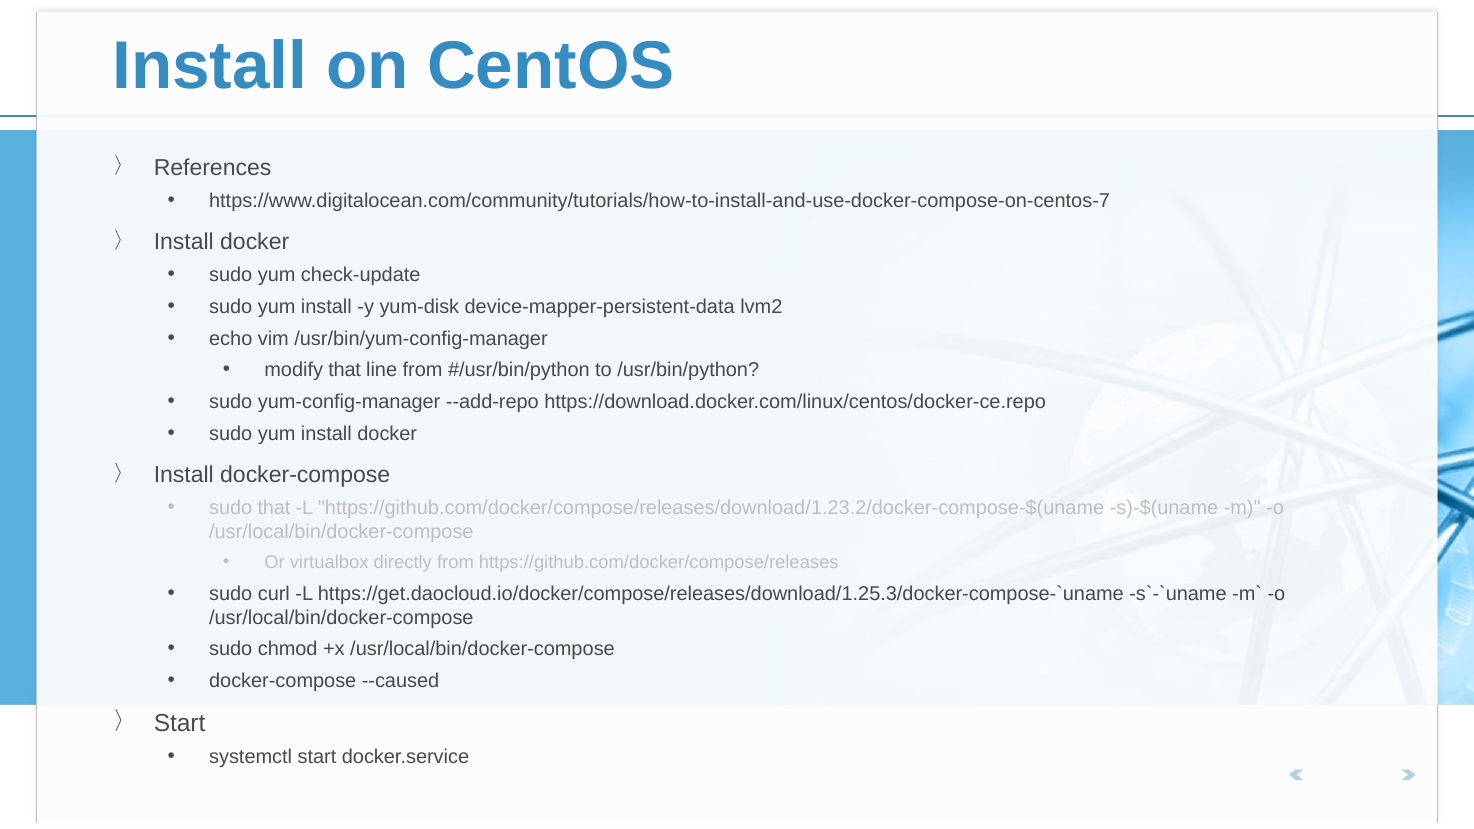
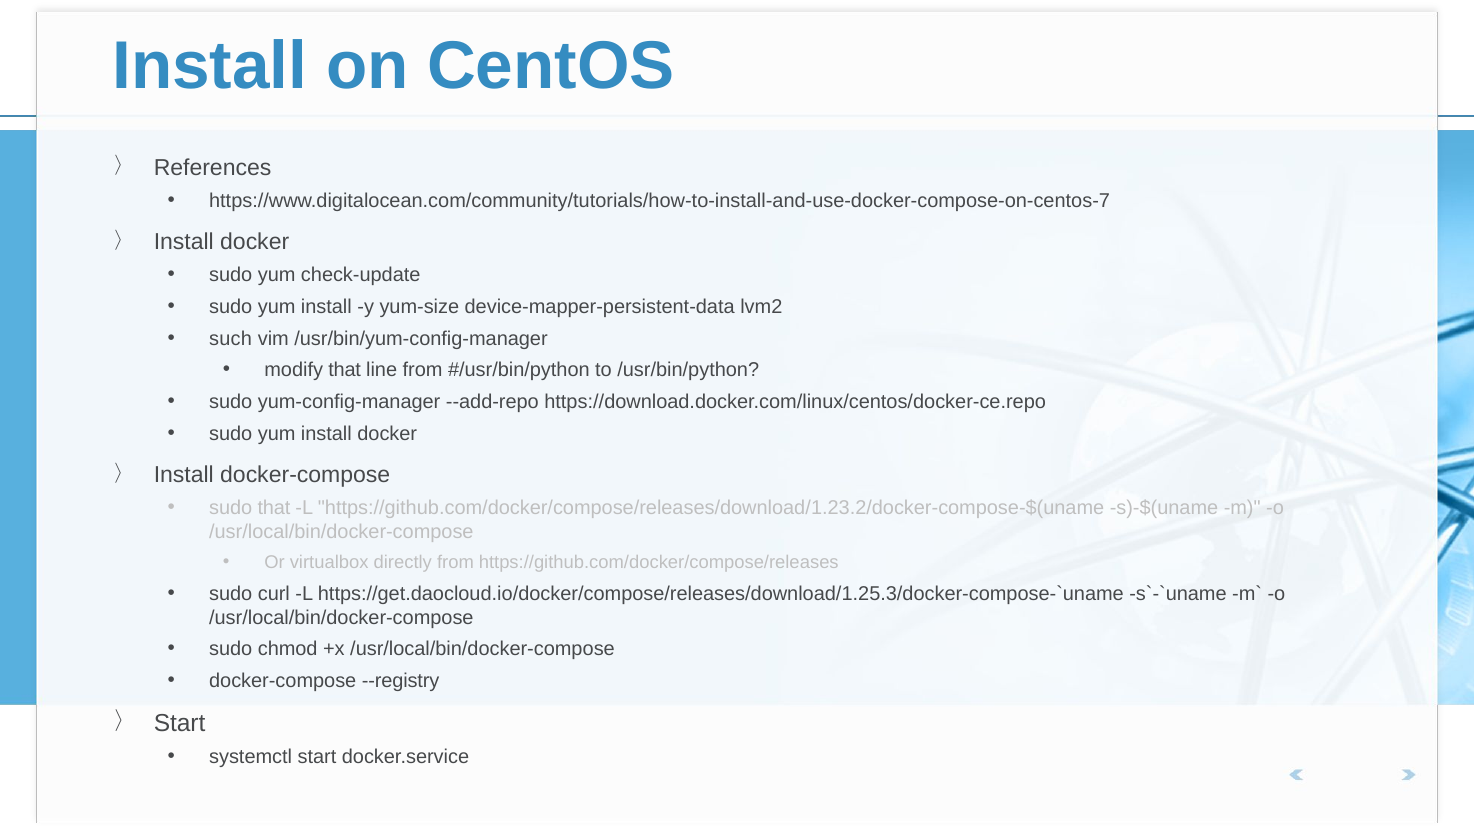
yum-disk: yum-disk -> yum-size
echo: echo -> such
--caused: --caused -> --registry
